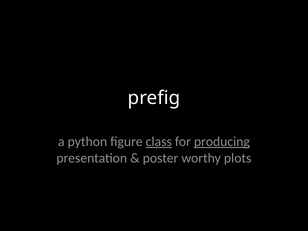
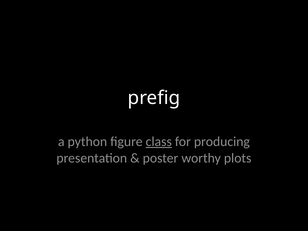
producing underline: present -> none
